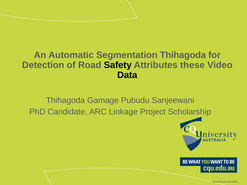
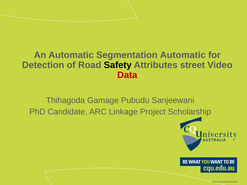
Segmentation Thihagoda: Thihagoda -> Automatic
these: these -> street
Data colour: black -> red
